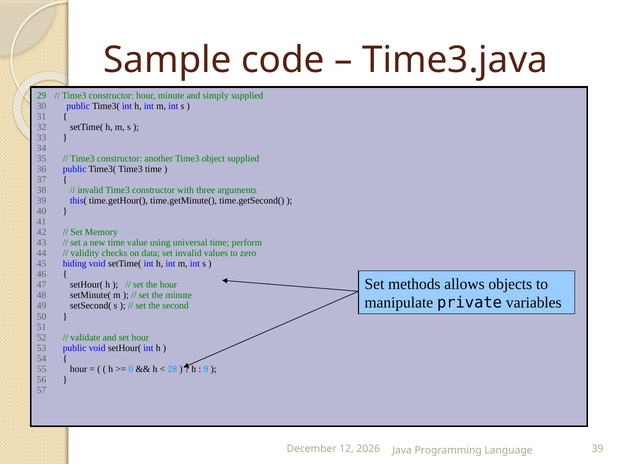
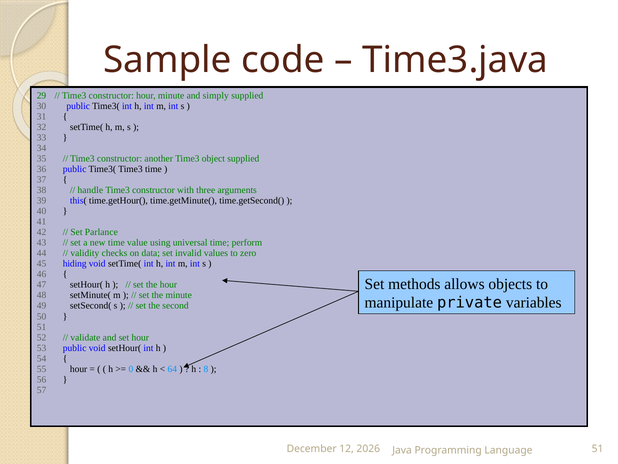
invalid at (90, 190): invalid -> handle
Memory: Memory -> Parlance
28: 28 -> 64
9: 9 -> 8
Language 39: 39 -> 51
